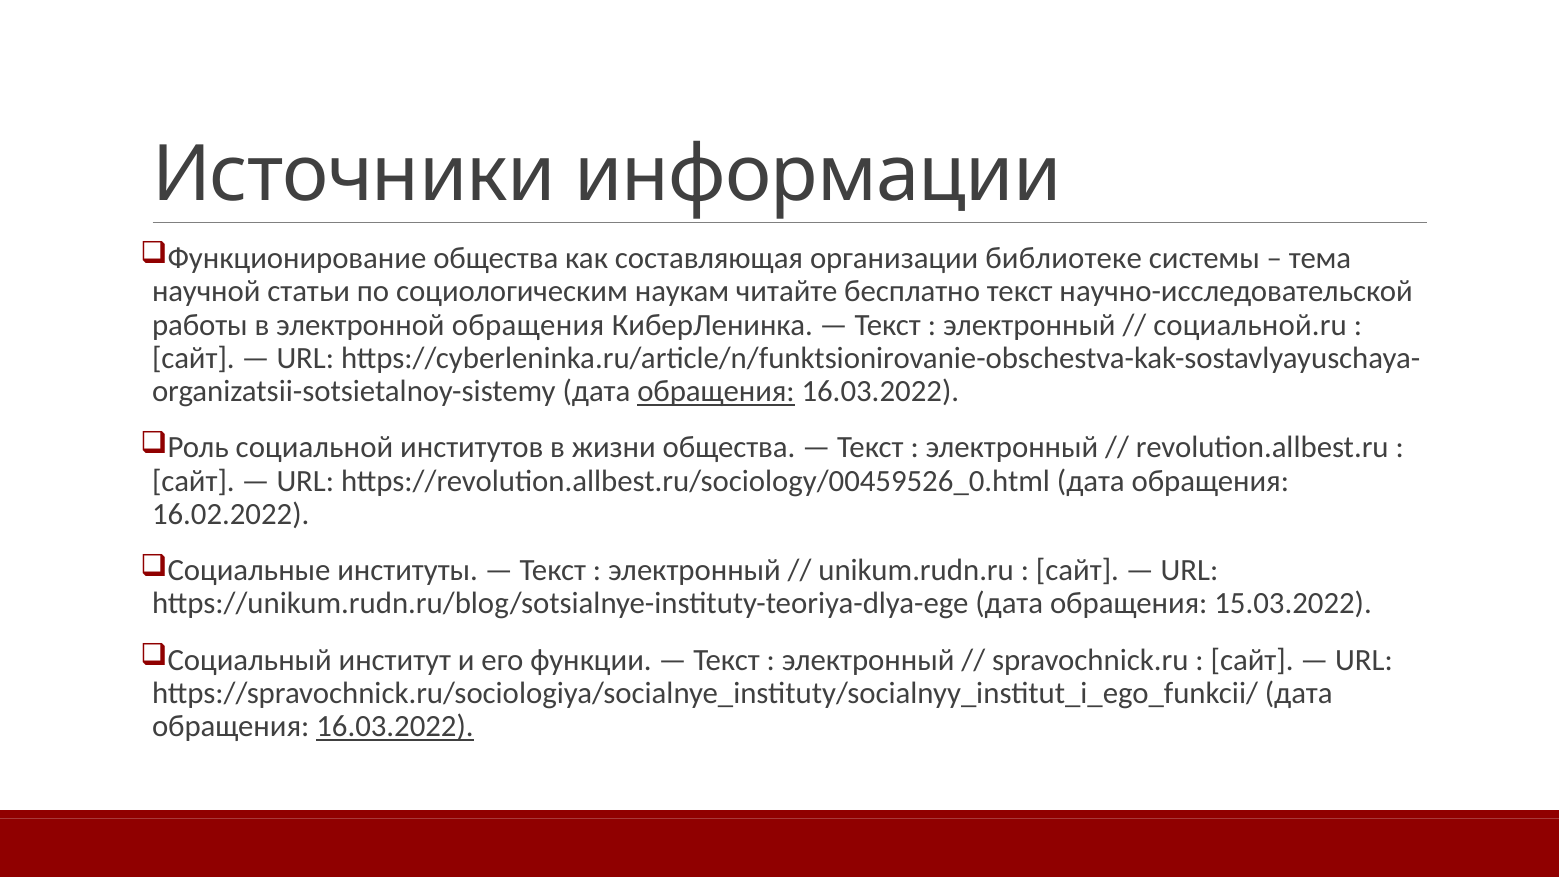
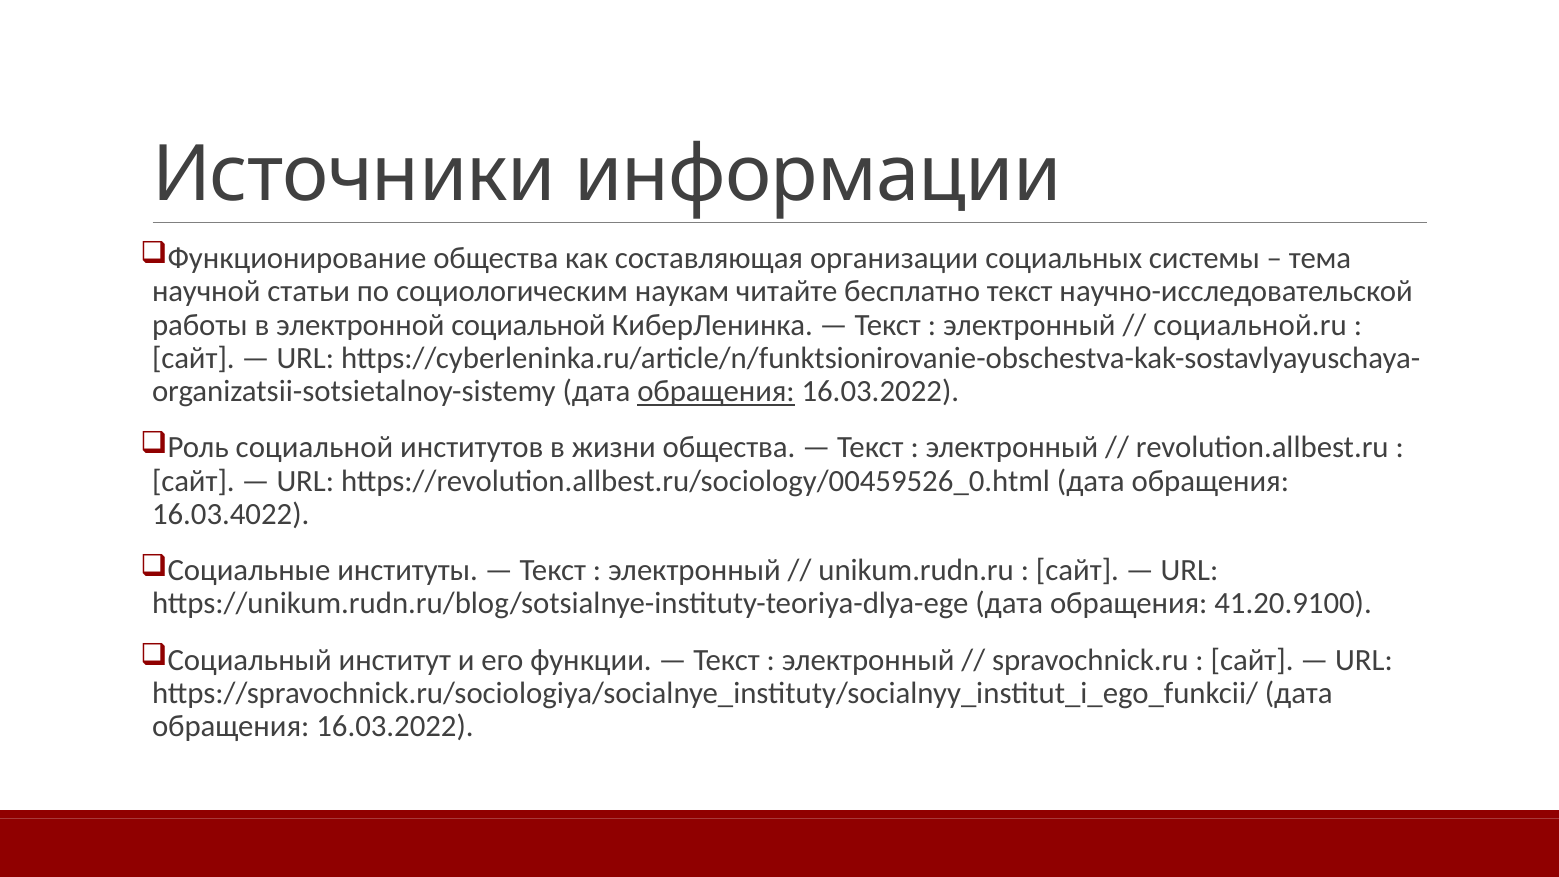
библиотеке: библиотеке -> социальных
электронной обращения: обращения -> социальной
16.02.2022: 16.02.2022 -> 16.03.4022
15.03.2022: 15.03.2022 -> 41.20.9100
16.03.2022 at (395, 726) underline: present -> none
